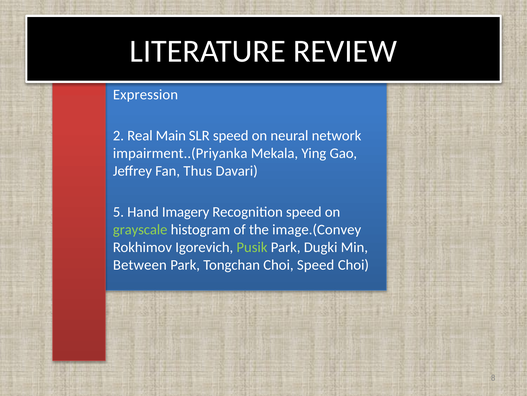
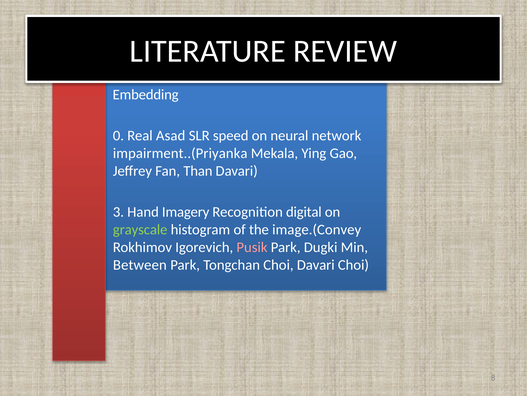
Expression: Expression -> Embedding
2: 2 -> 0
Main: Main -> Asad
Thus: Thus -> Than
5: 5 -> 3
Recognition speed: speed -> digital
Pusik colour: light green -> pink
Choi Speed: Speed -> Davari
